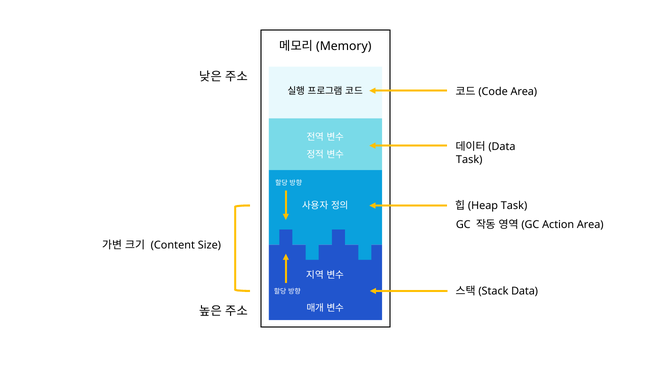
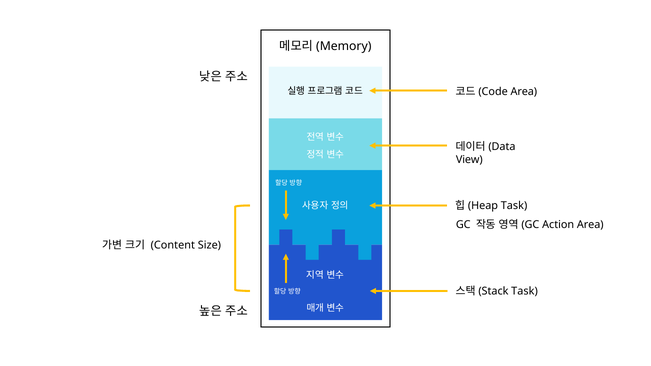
Task at (469, 160): Task -> View
Data at (525, 291): Data -> Task
